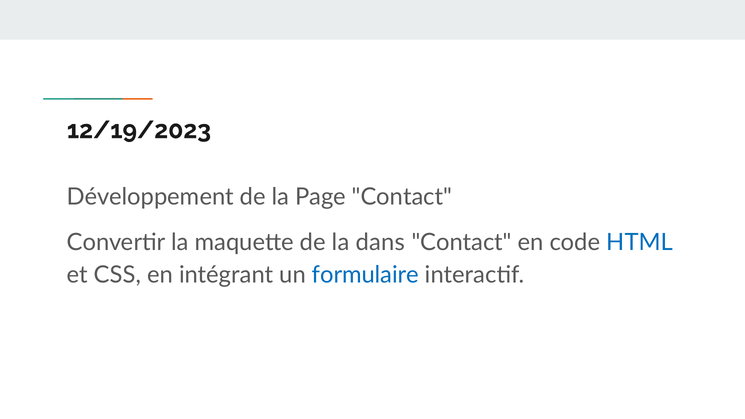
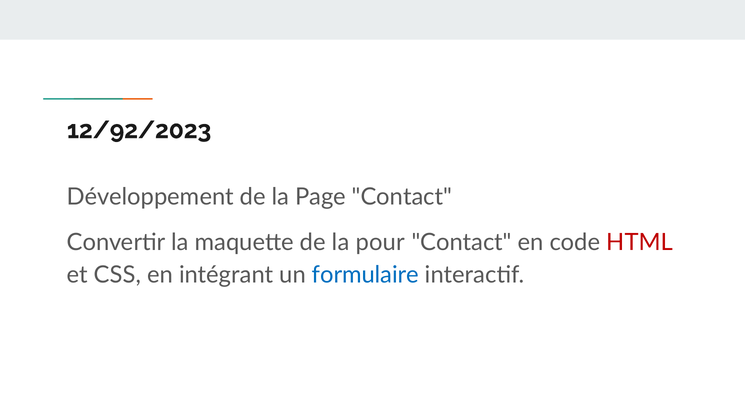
12/19/2023: 12/19/2023 -> 12/92/2023
dans: dans -> pour
HTML colour: blue -> red
